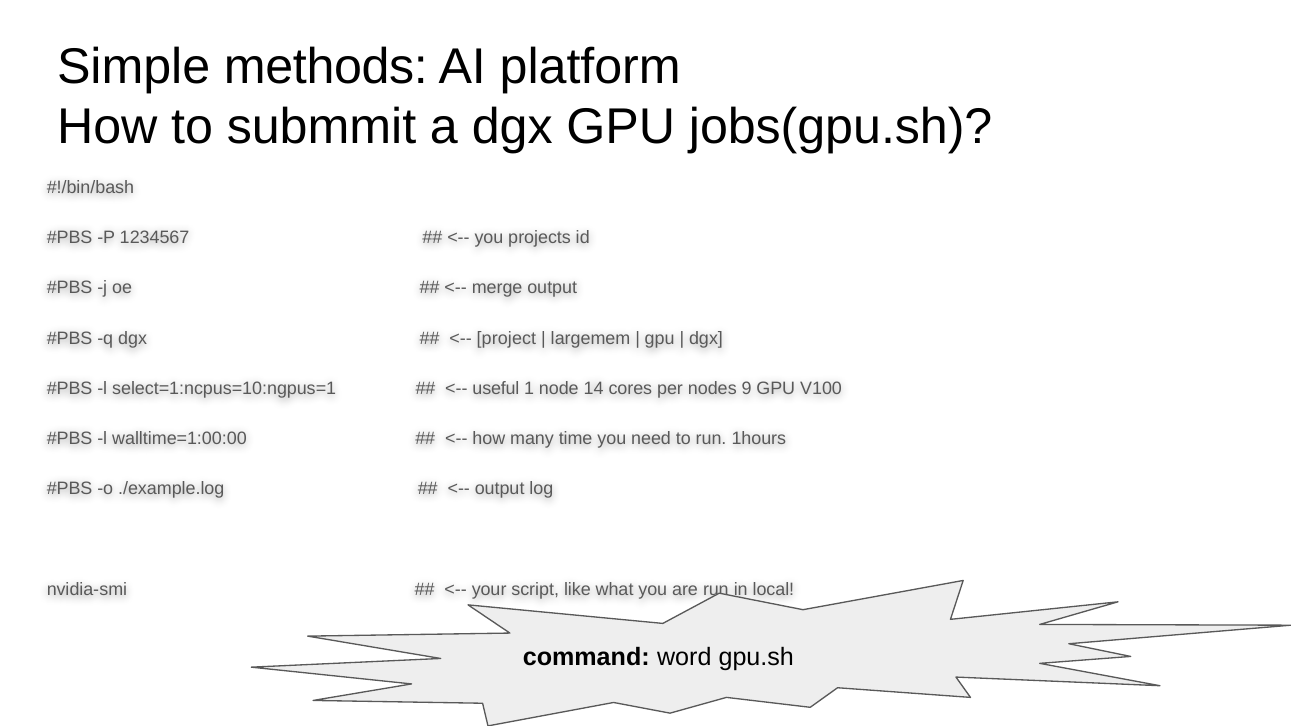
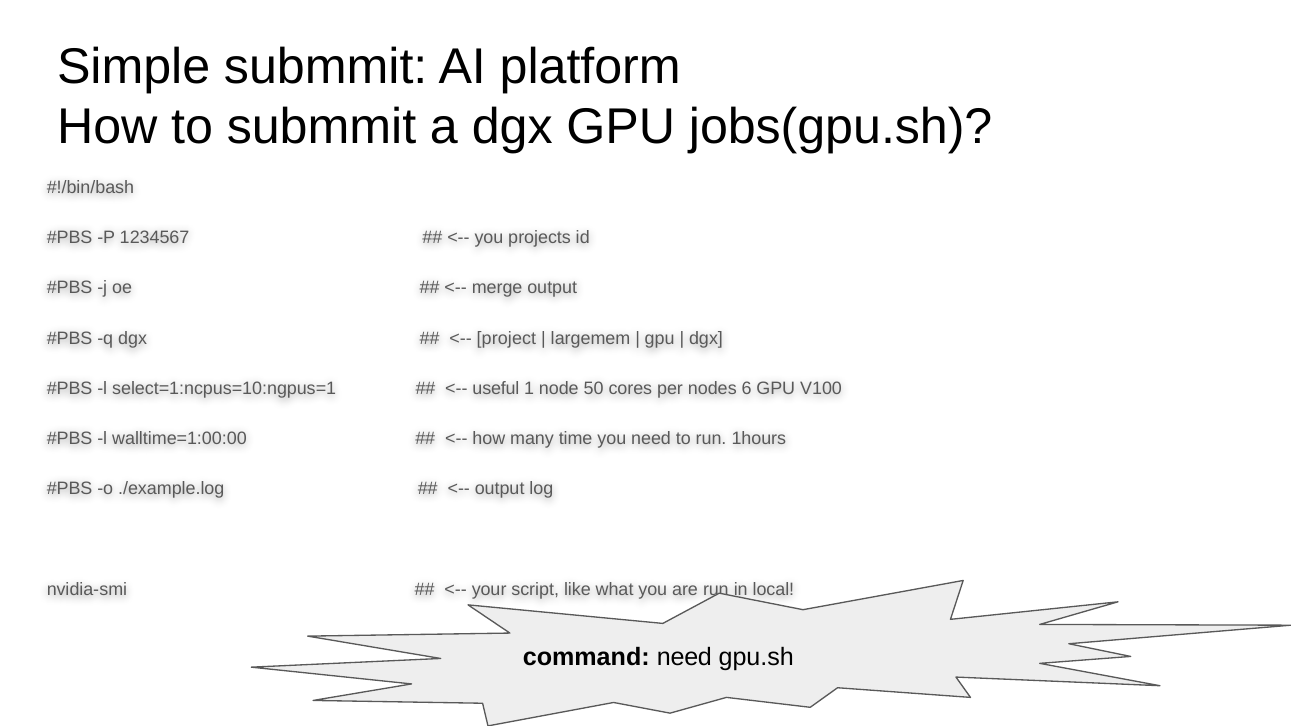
Simple methods: methods -> submmit
14: 14 -> 50
9: 9 -> 6
command word: word -> need
